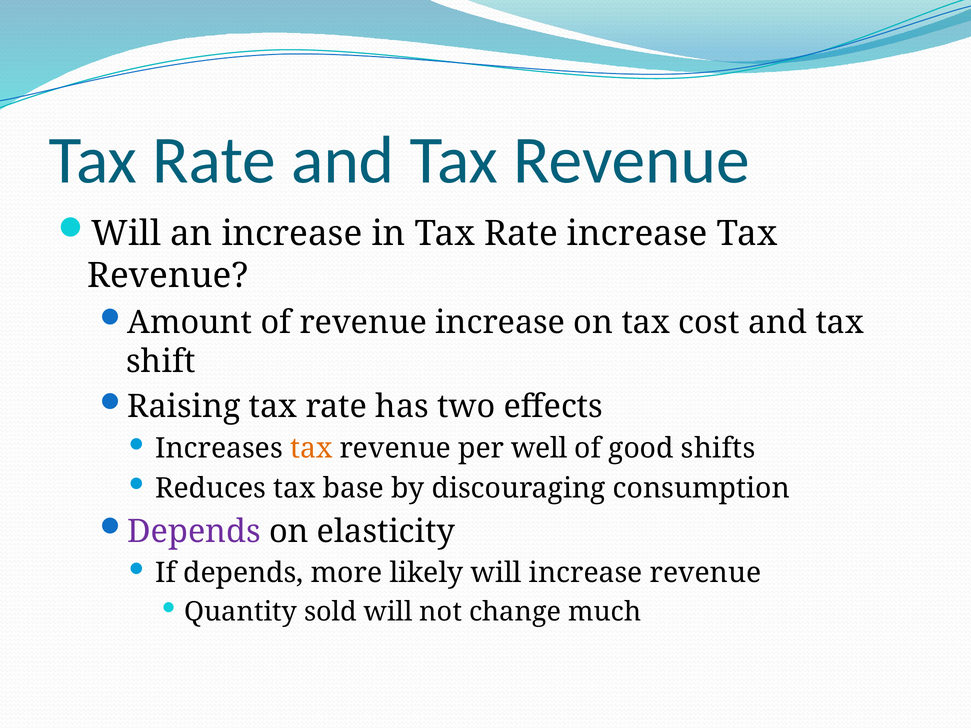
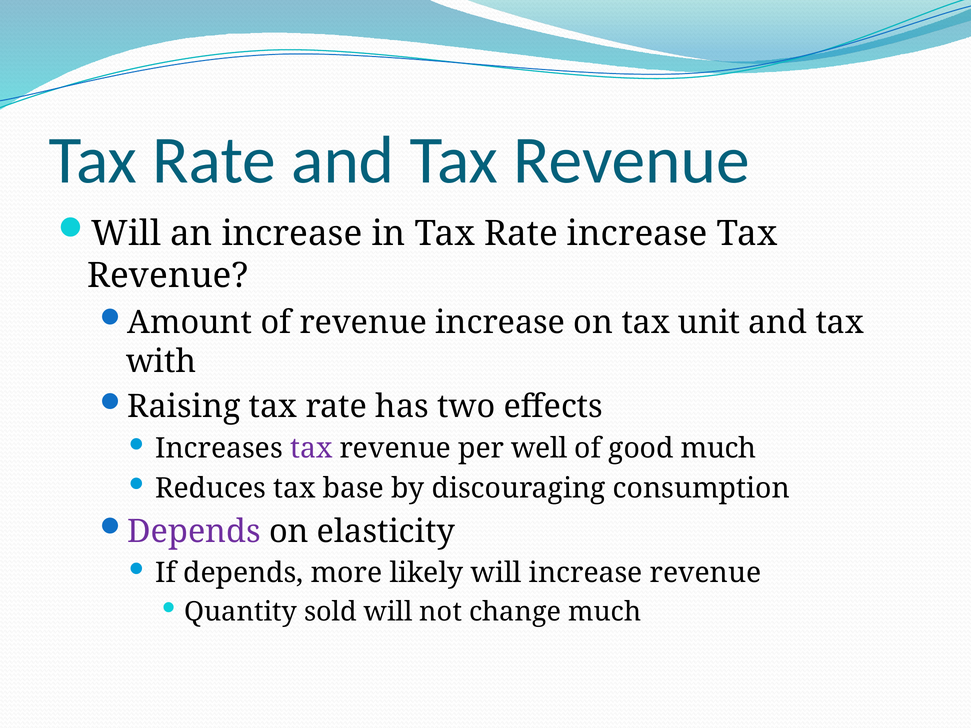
cost: cost -> unit
shift: shift -> with
tax at (311, 449) colour: orange -> purple
good shifts: shifts -> much
